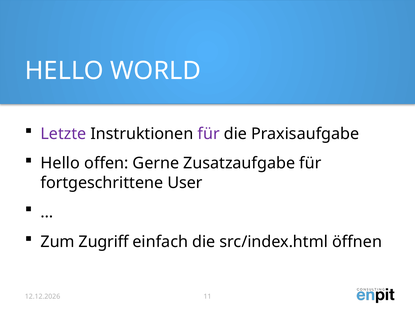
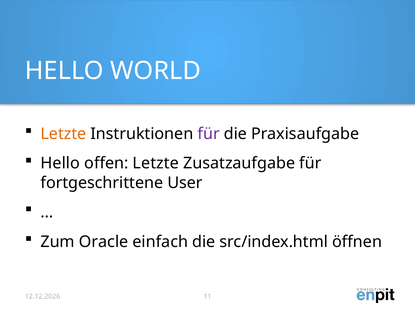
Letzte at (63, 134) colour: purple -> orange
offen Gerne: Gerne -> Letzte
Zugriff: Zugriff -> Oracle
